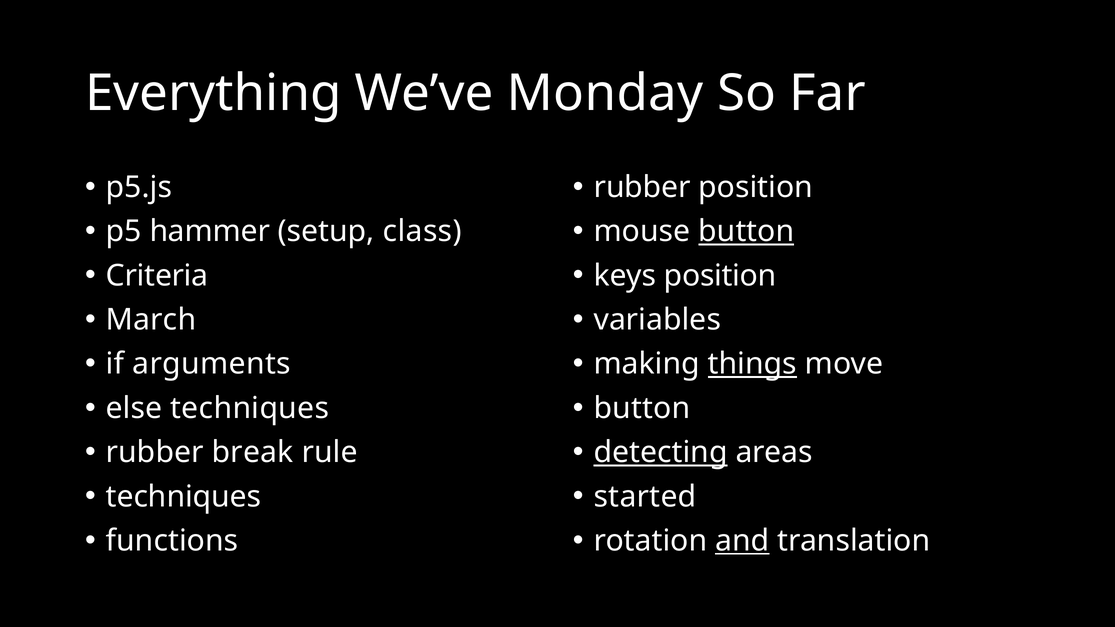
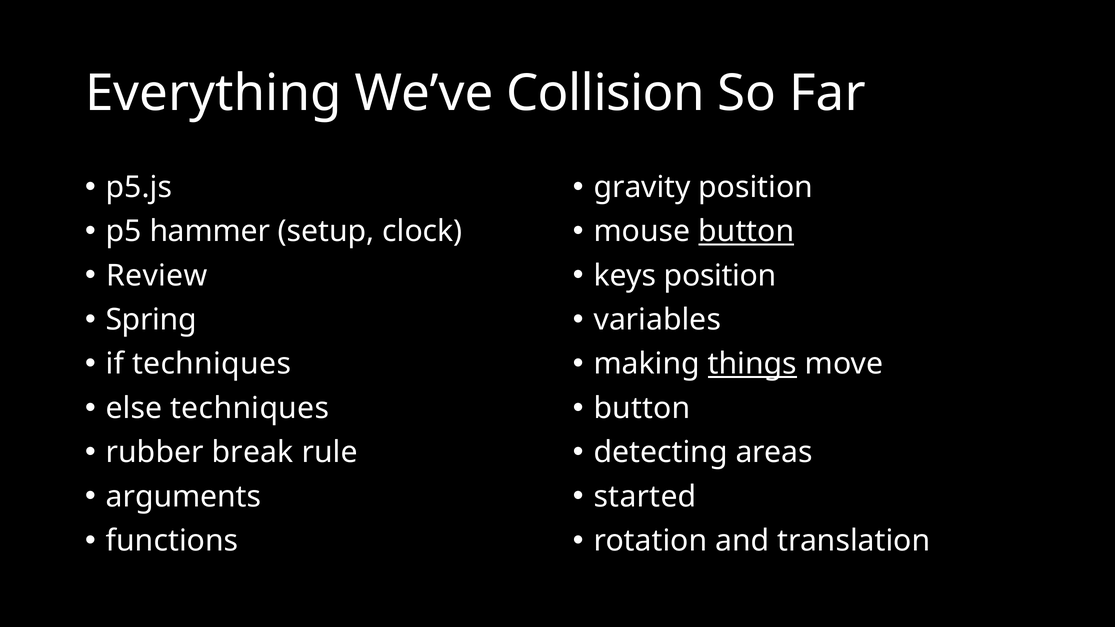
Monday: Monday -> Collision
rubber at (642, 187): rubber -> gravity
class: class -> clock
Criteria: Criteria -> Review
March: March -> Spring
if arguments: arguments -> techniques
detecting underline: present -> none
techniques at (183, 497): techniques -> arguments
and underline: present -> none
